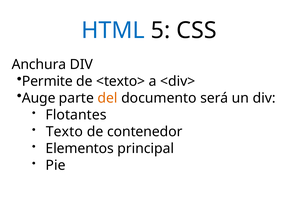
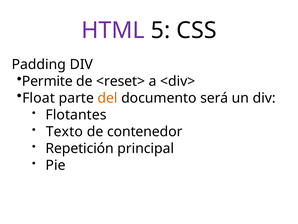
HTML colour: blue -> purple
Anchura: Anchura -> Padding
<texto>: <texto> -> <reset>
Auge: Auge -> Float
Elementos: Elementos -> Repetición
